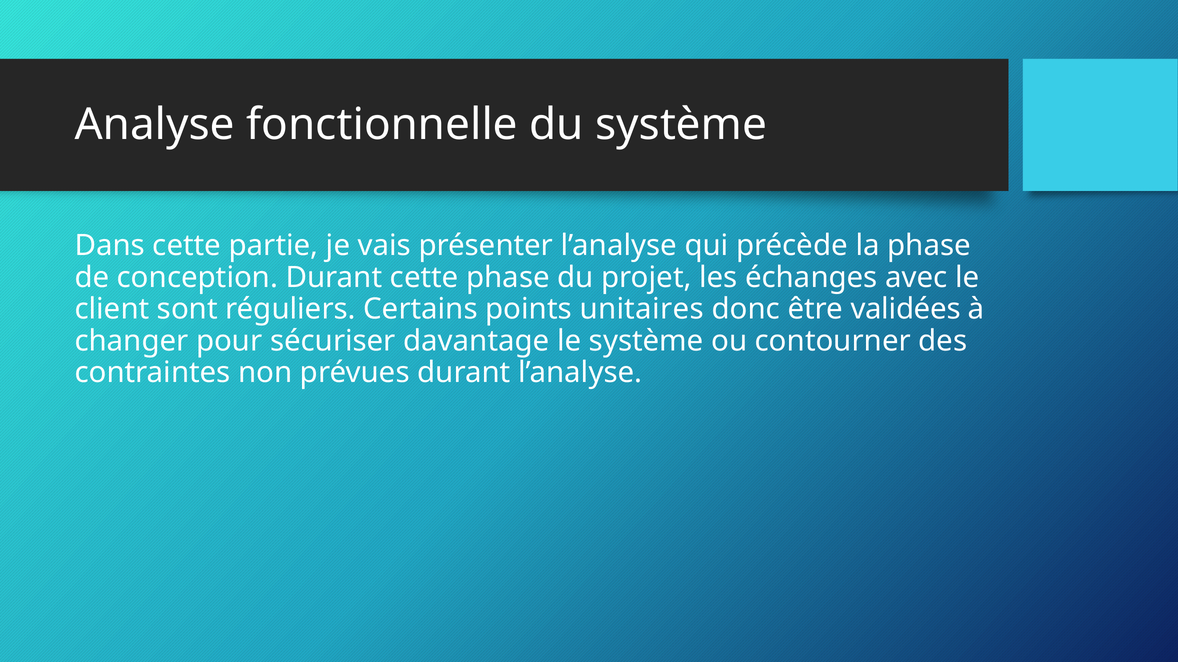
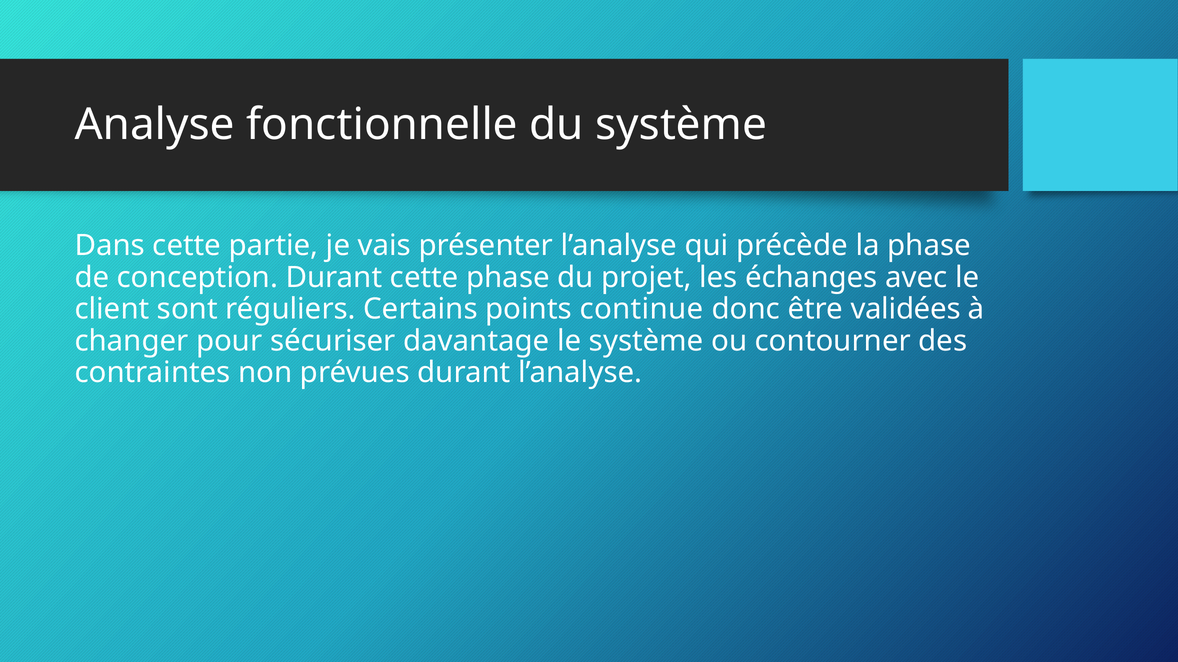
unitaires: unitaires -> continue
